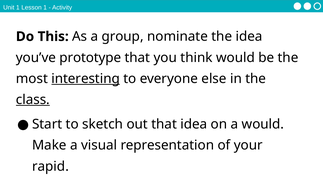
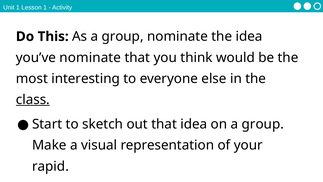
you’ve prototype: prototype -> nominate
interesting underline: present -> none
on a would: would -> group
